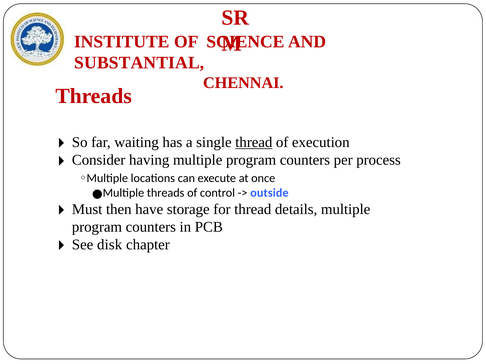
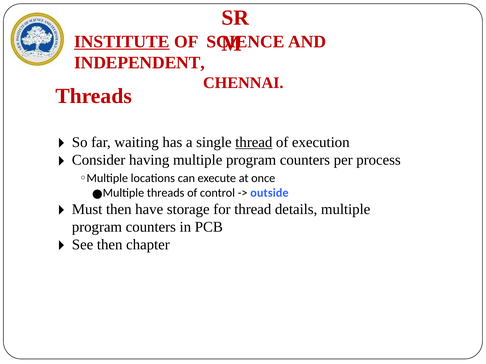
INSTITUTE underline: none -> present
SUBSTANTIAL: SUBSTANTIAL -> INDEPENDENT
See disk: disk -> then
